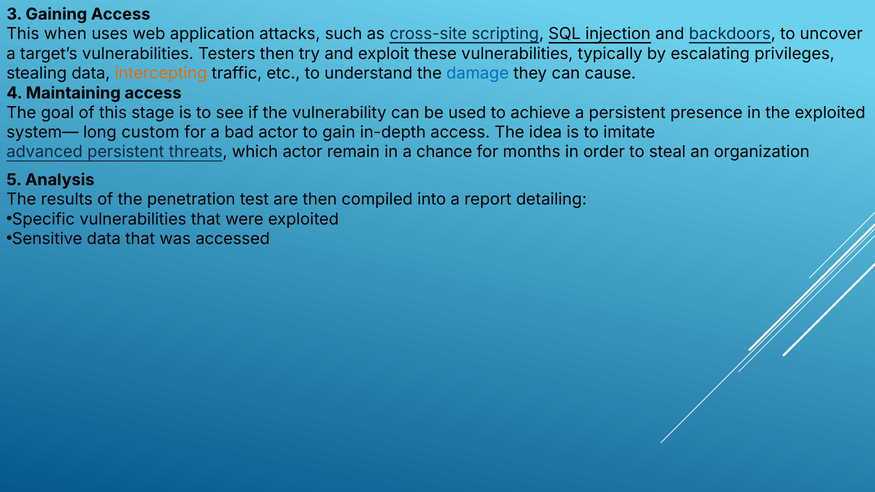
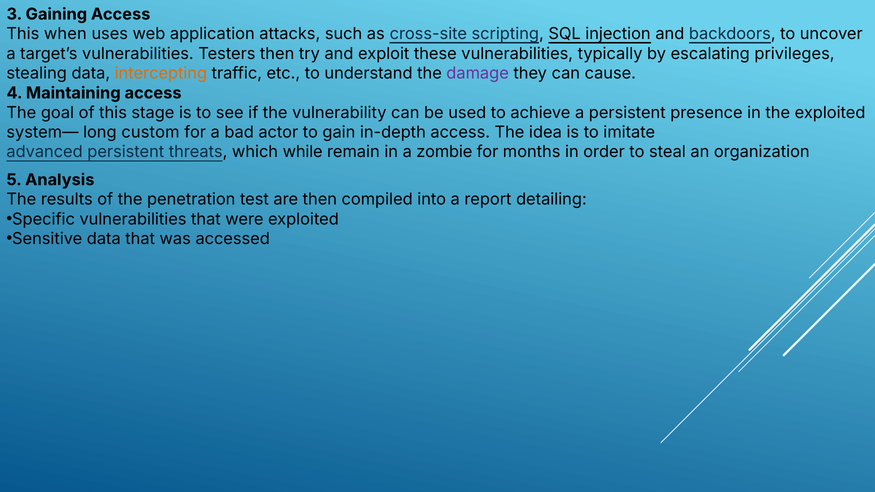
damage colour: blue -> purple
which actor: actor -> while
chance: chance -> zombie
